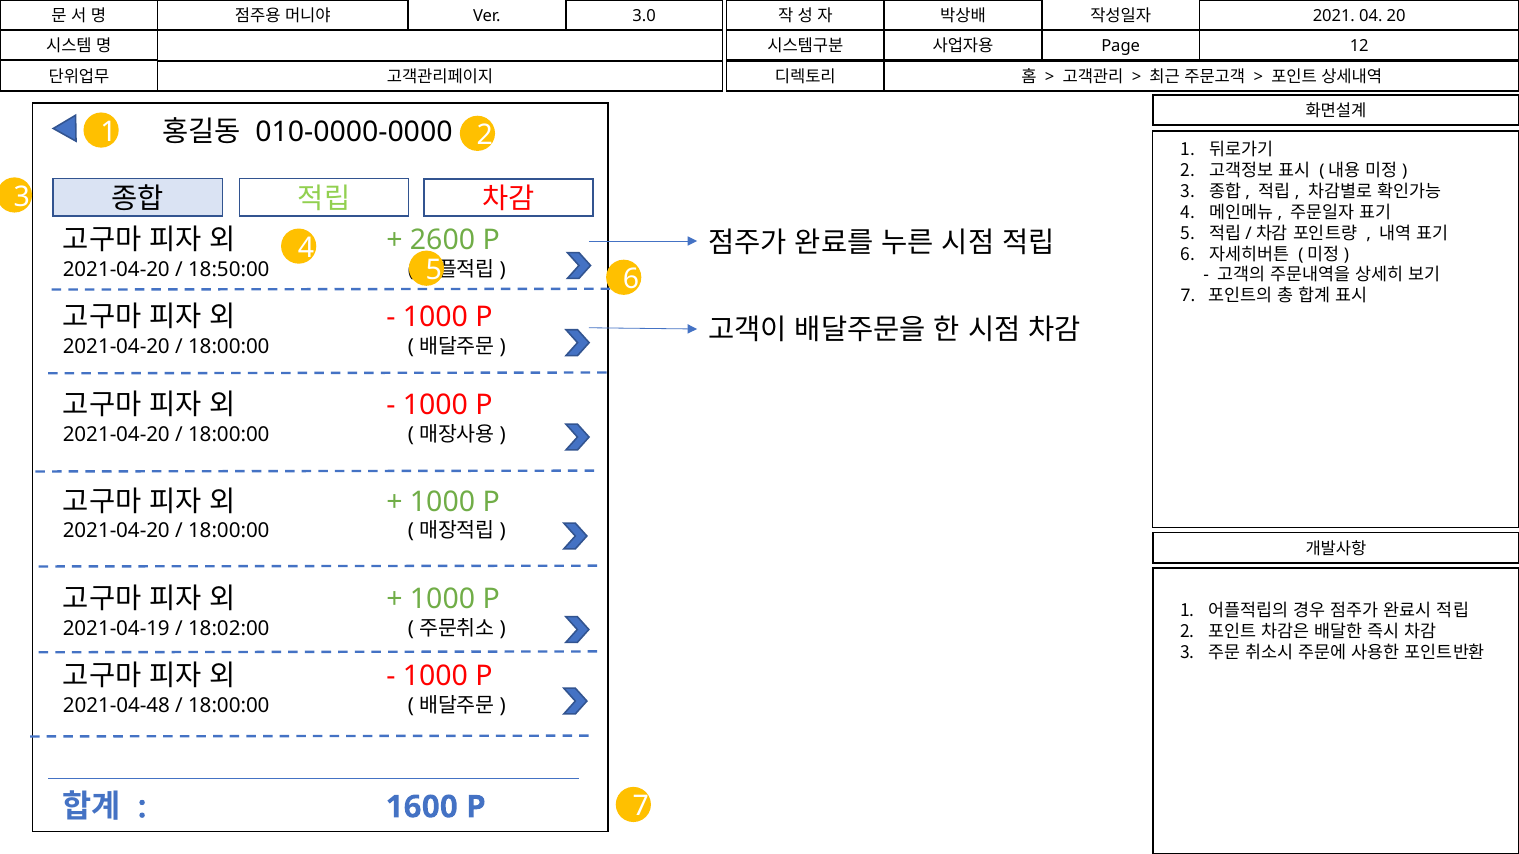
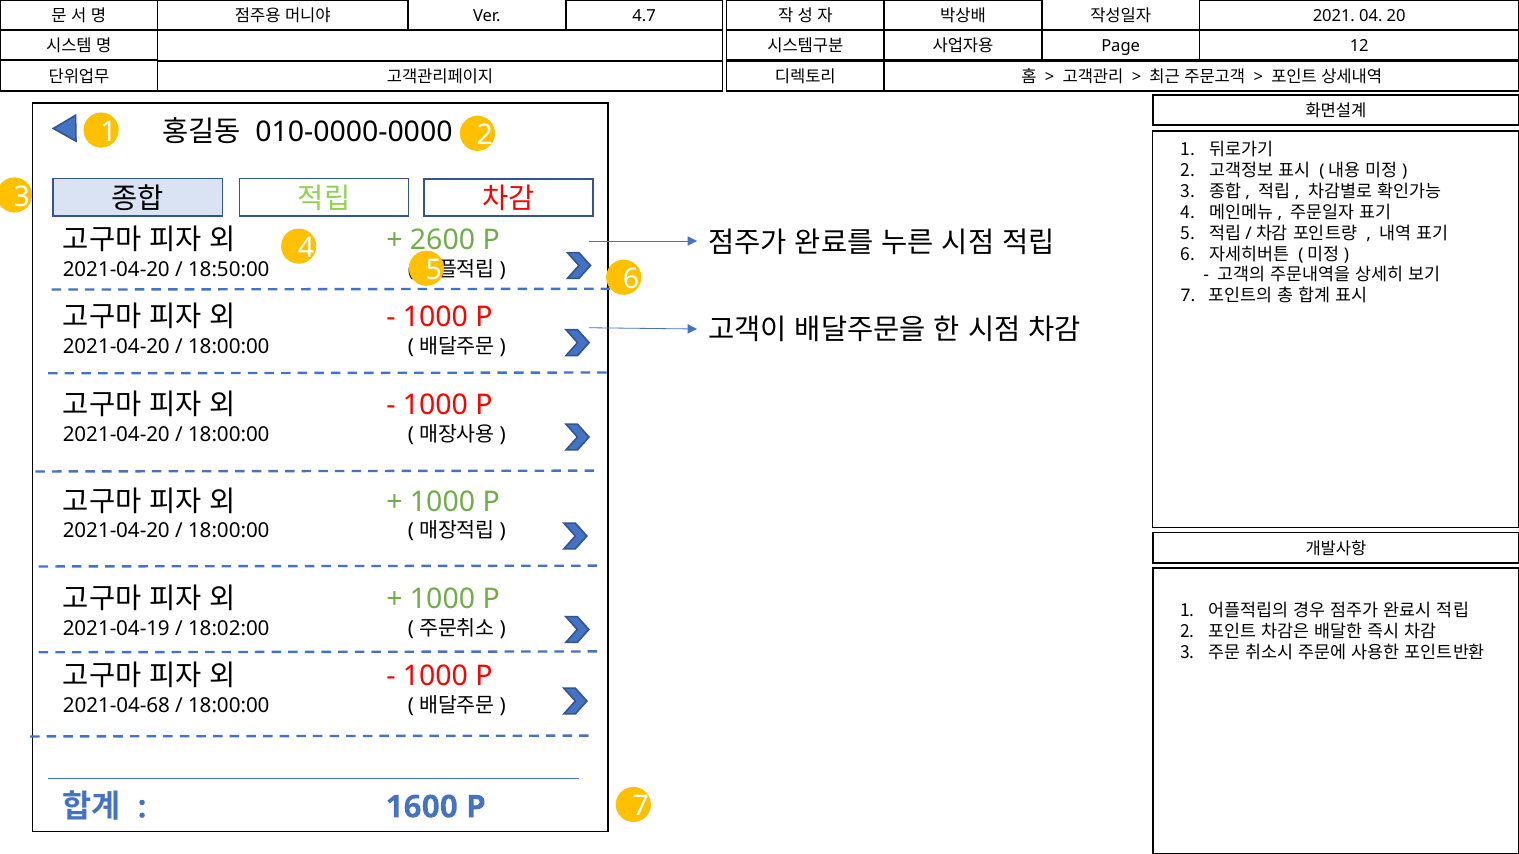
3.0: 3.0 -> 4.7
2021-04-48: 2021-04-48 -> 2021-04-68
